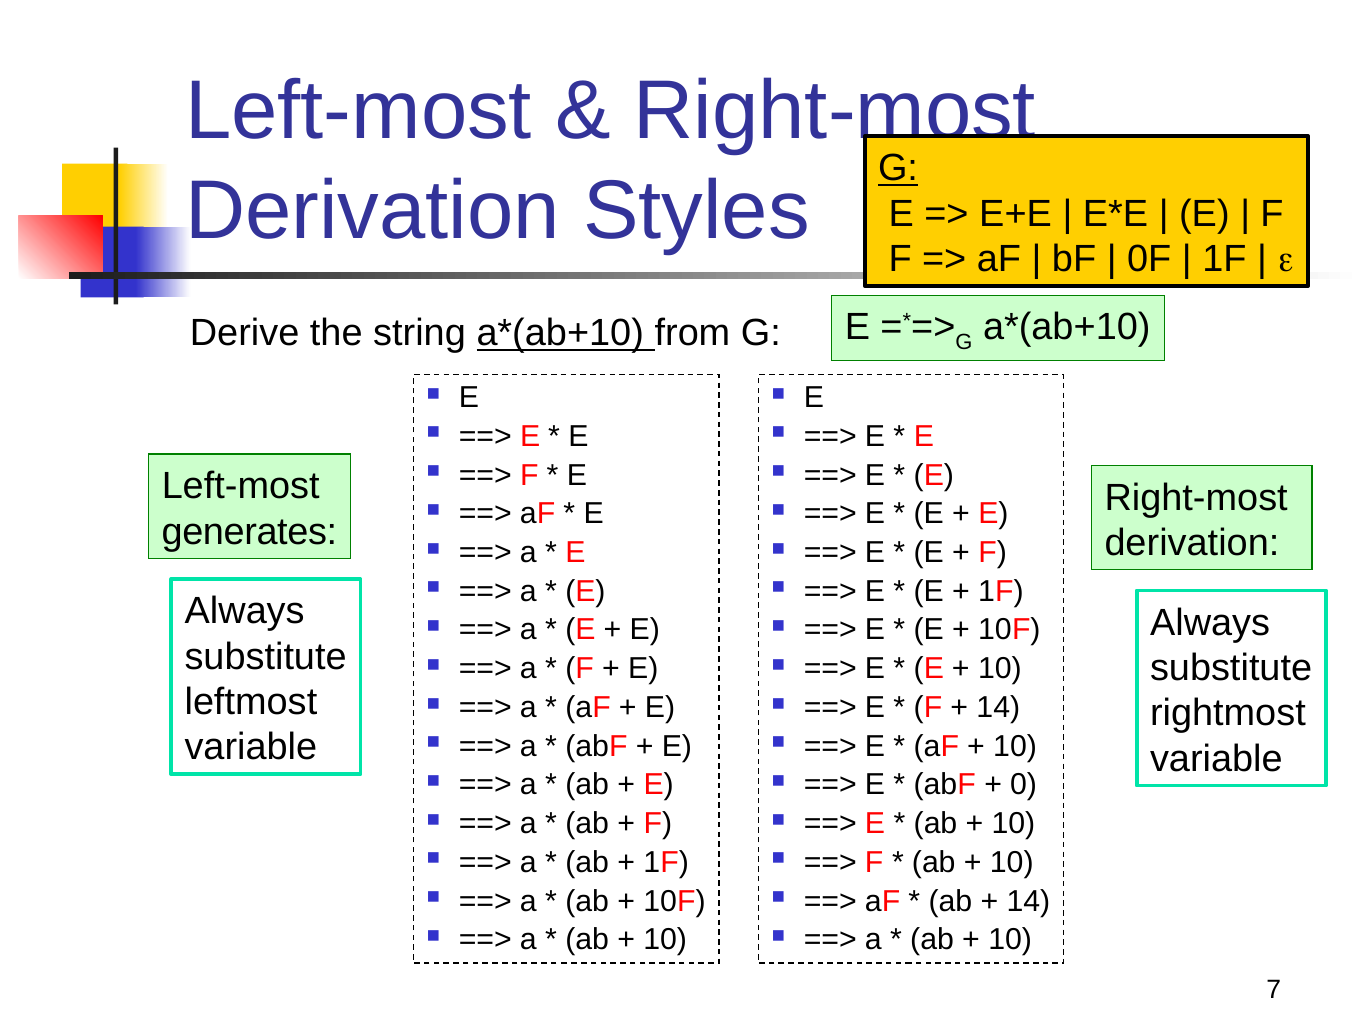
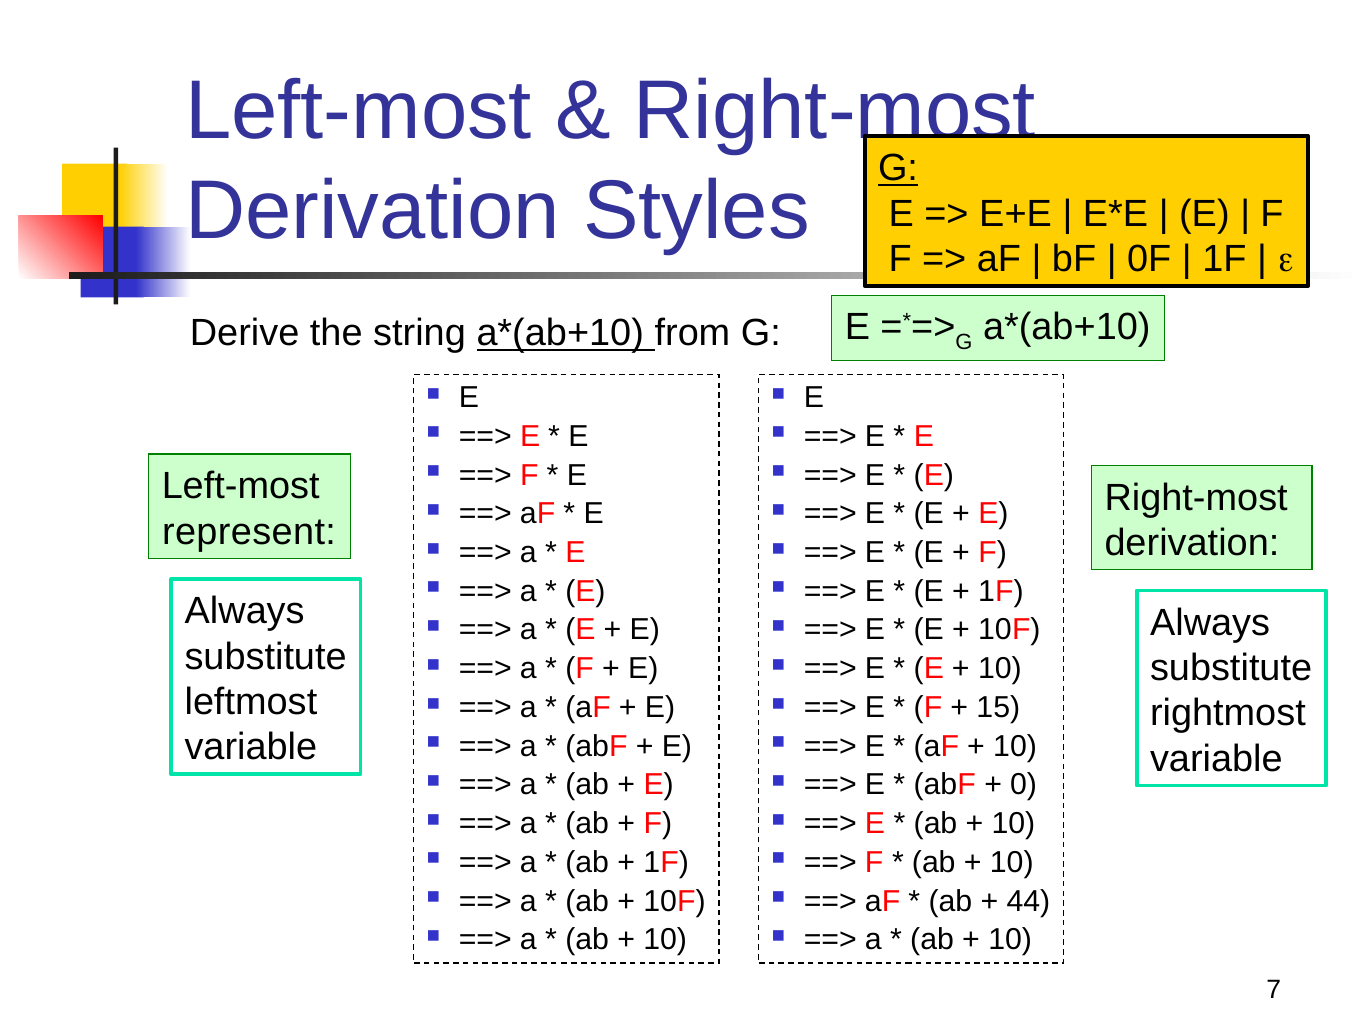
generates: generates -> represent
14 at (998, 708): 14 -> 15
14 at (1028, 901): 14 -> 44
